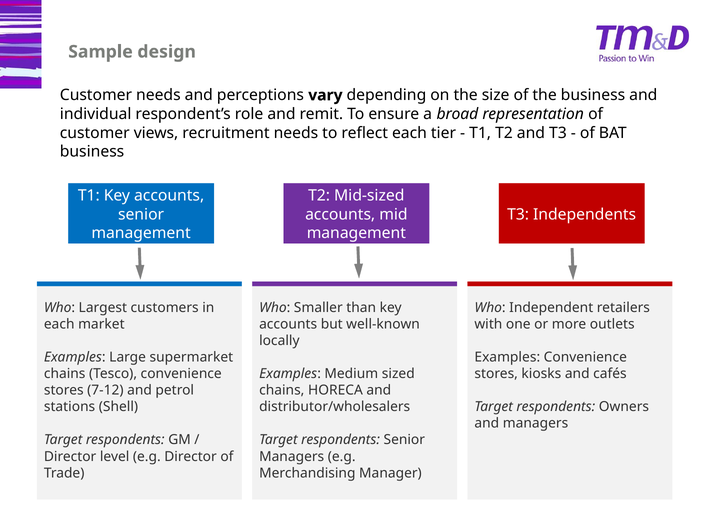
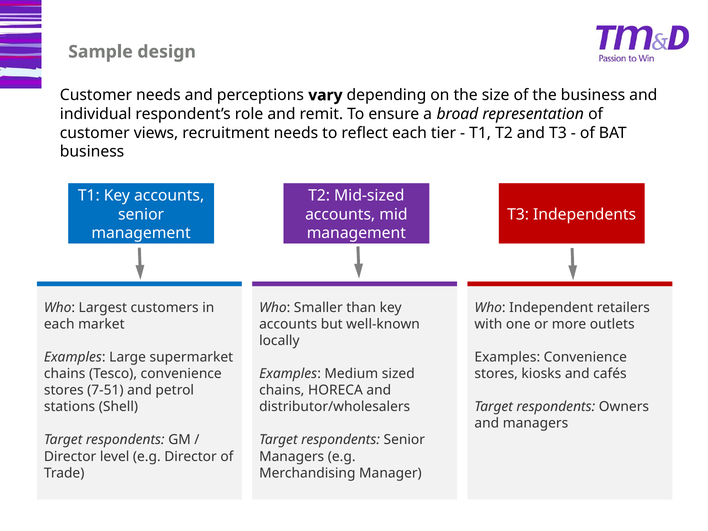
7-12: 7-12 -> 7-51
